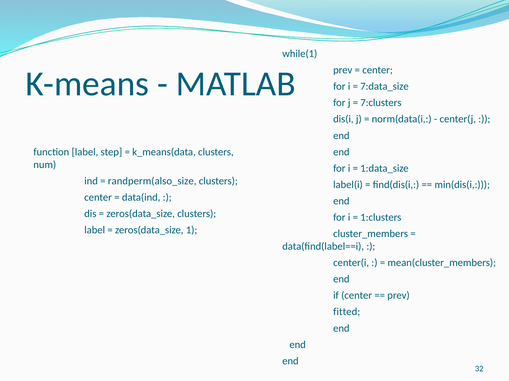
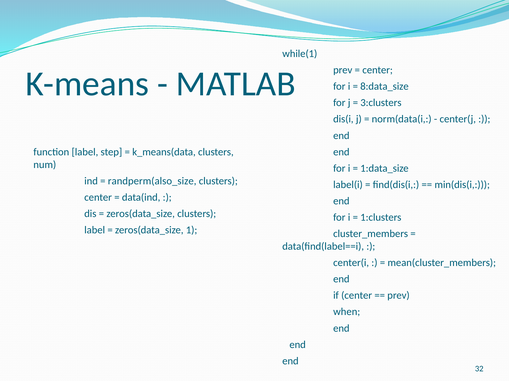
7:data_size: 7:data_size -> 8:data_size
7:clusters: 7:clusters -> 3:clusters
fitted: fitted -> when
